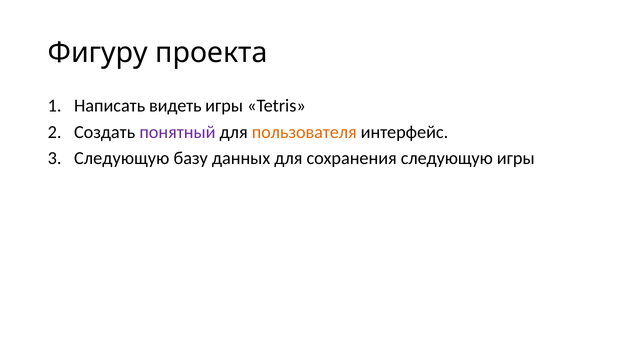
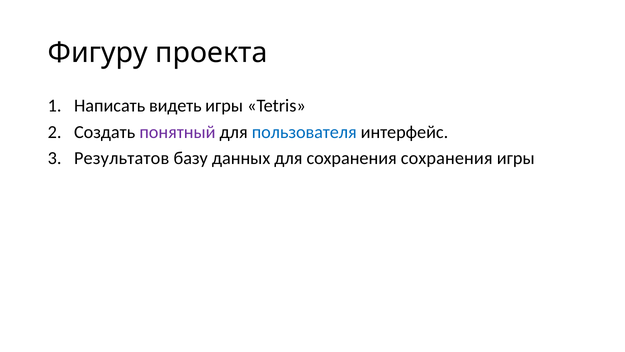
пользователя colour: orange -> blue
Следующую at (122, 158): Следующую -> Результатов
сохранения следующую: следующую -> сохранения
